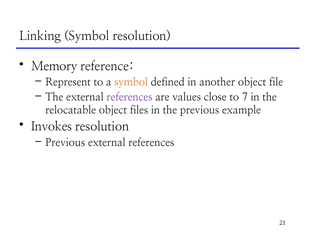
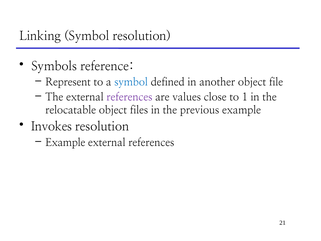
Memory: Memory -> Symbols
symbol at (131, 82) colour: orange -> blue
7: 7 -> 1
Previous at (65, 142): Previous -> Example
